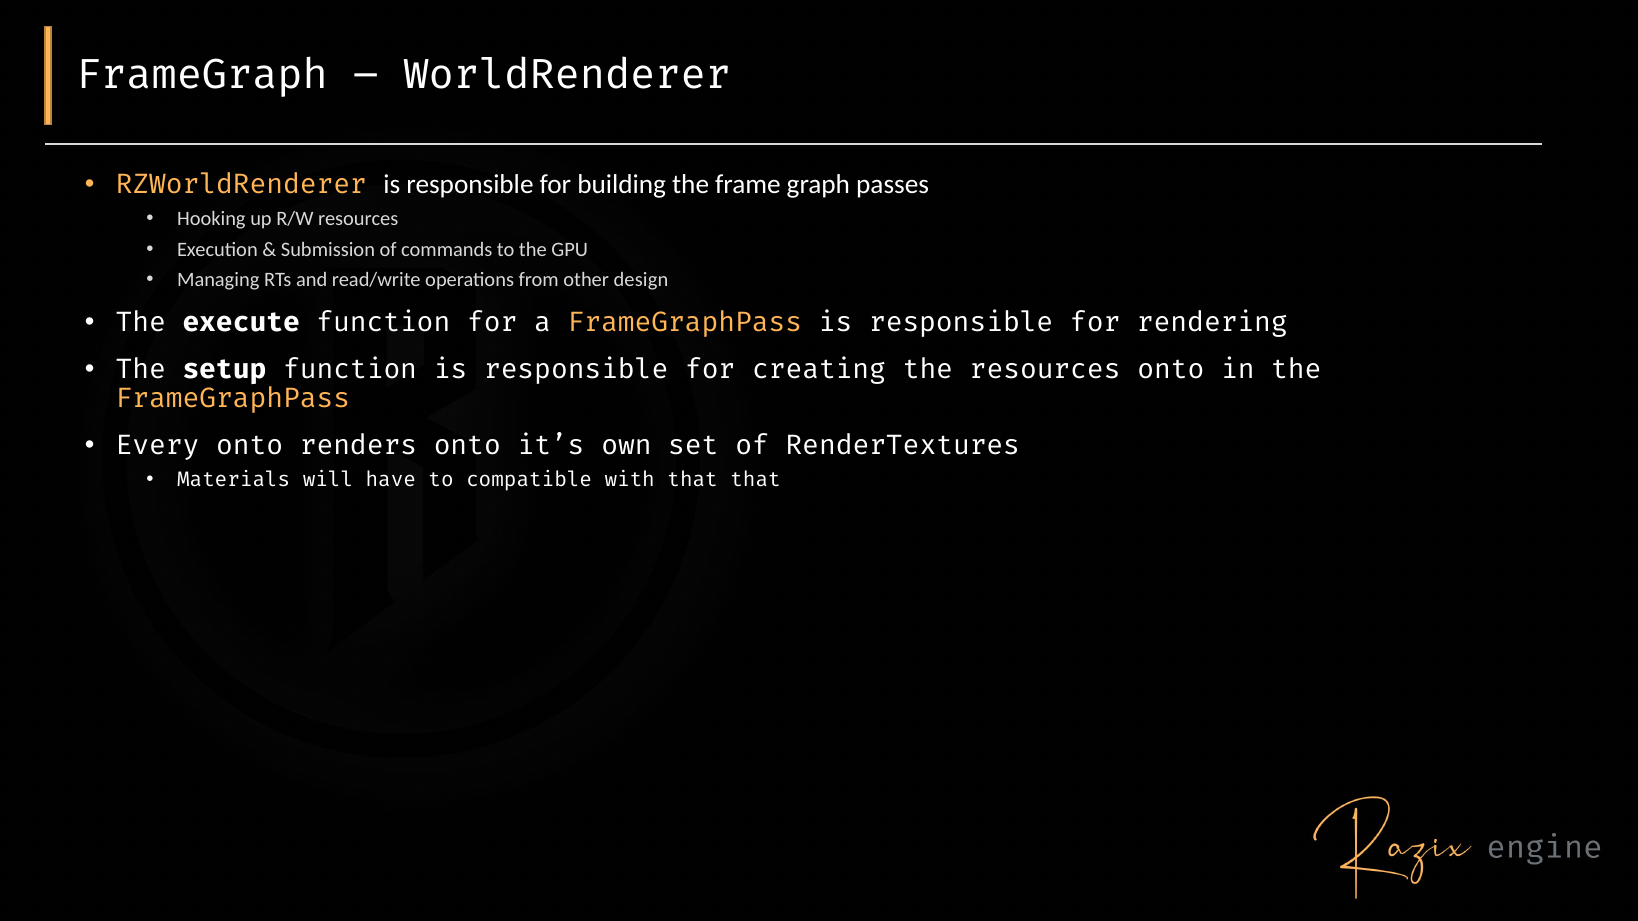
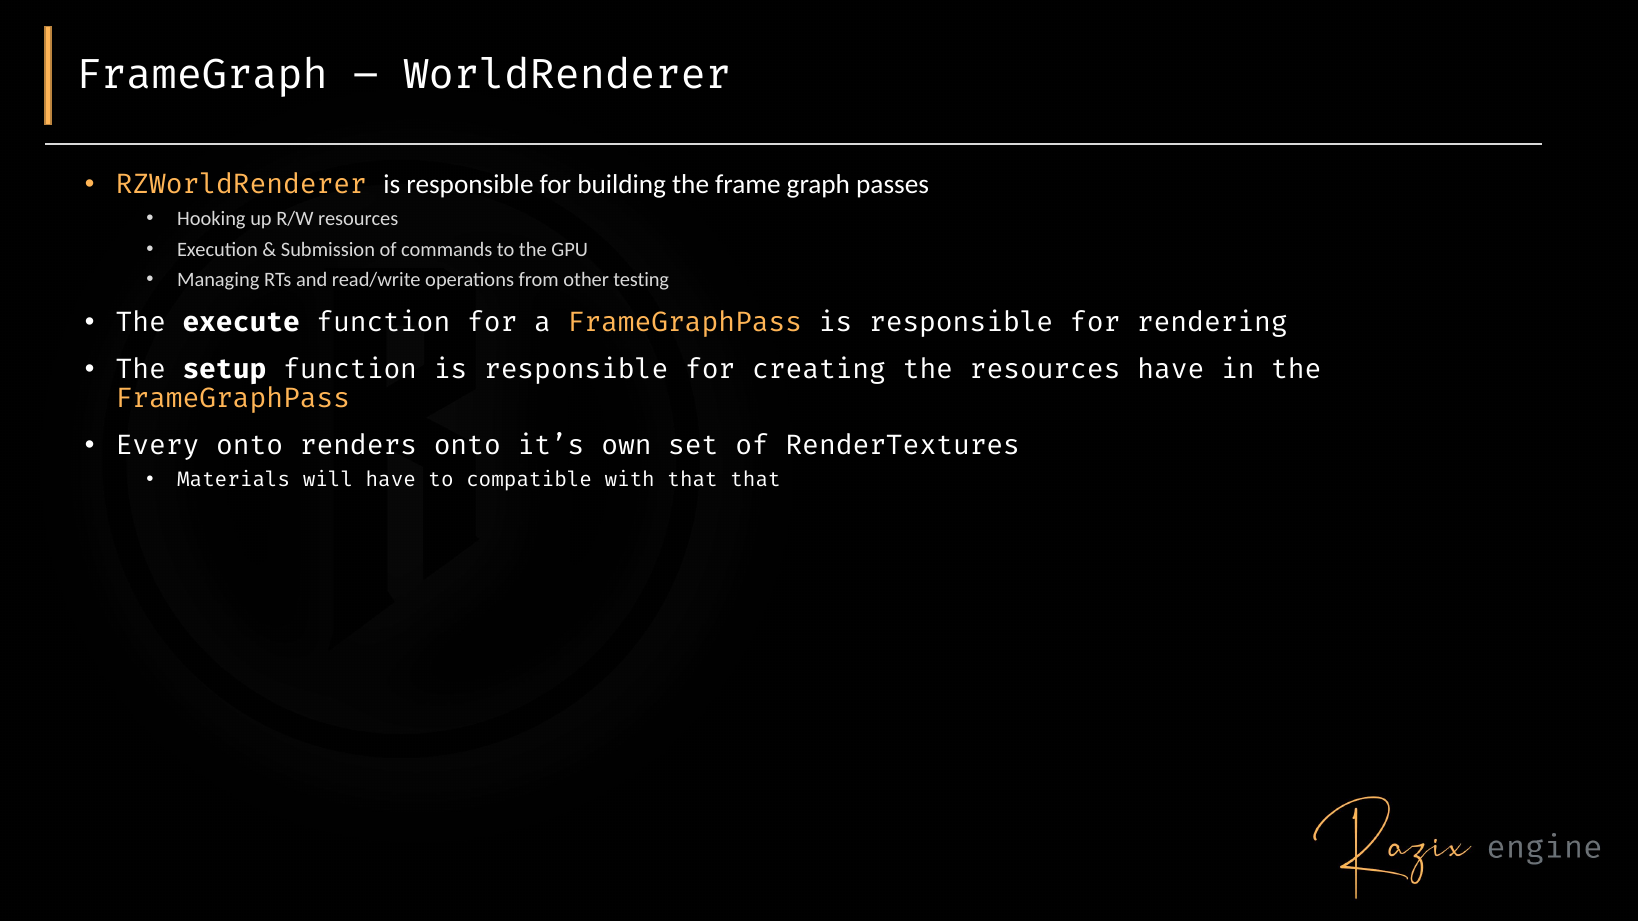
design: design -> testing
resources onto: onto -> have
